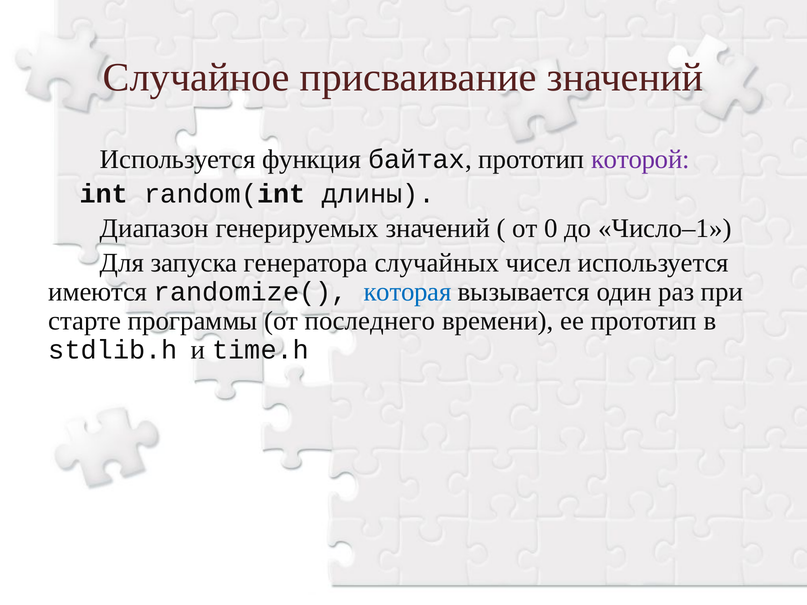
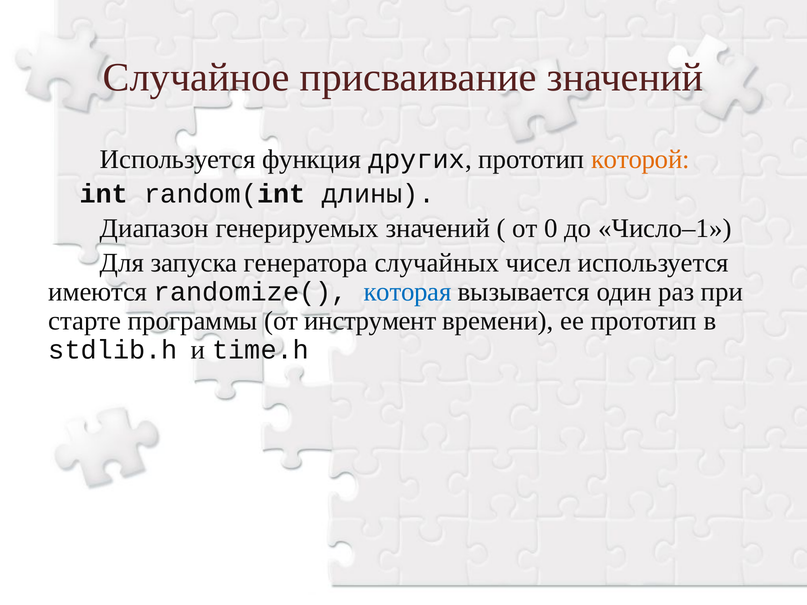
байтах: байтах -> других
которой colour: purple -> orange
последнего: последнего -> инструмент
